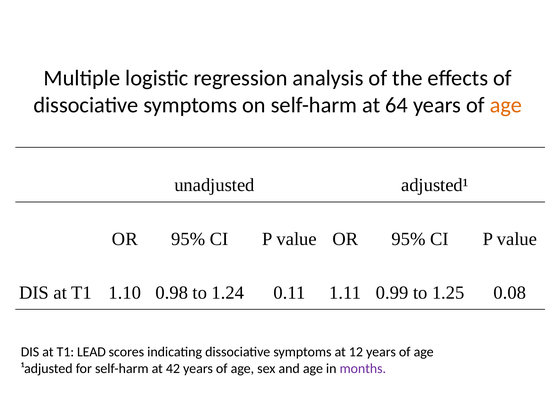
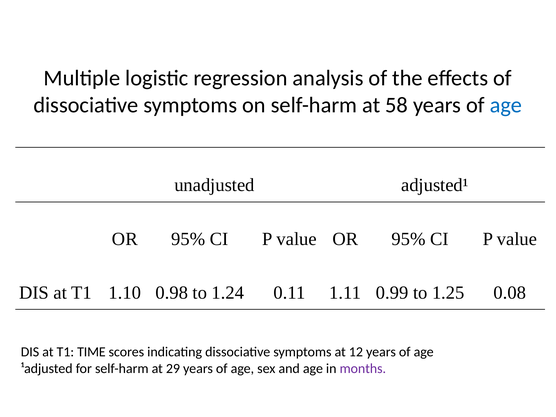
64: 64 -> 58
age at (506, 105) colour: orange -> blue
LEAD: LEAD -> TIME
42: 42 -> 29
